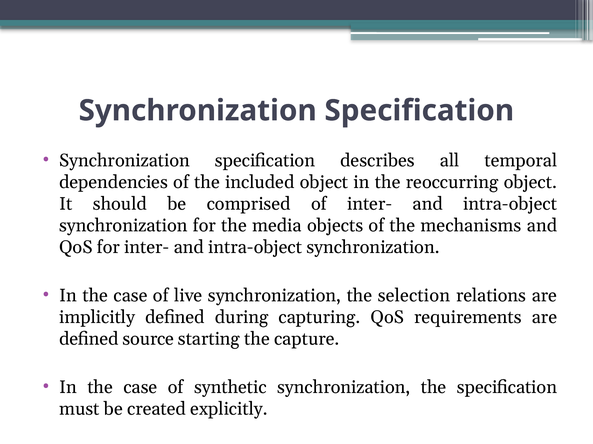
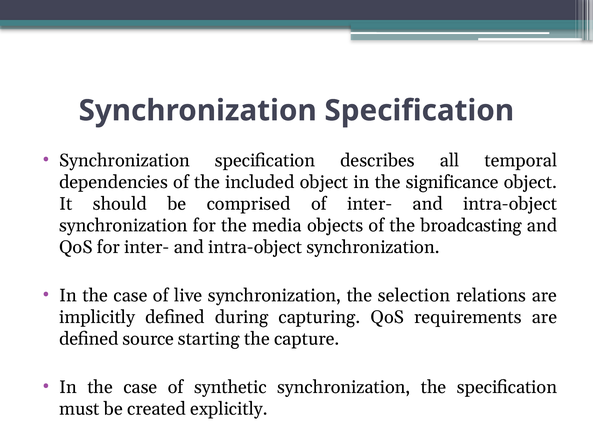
reoccurring: reoccurring -> significance
mechanisms: mechanisms -> broadcasting
